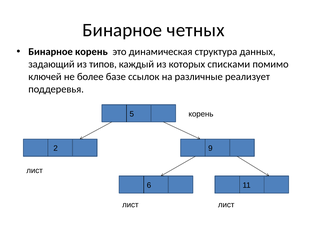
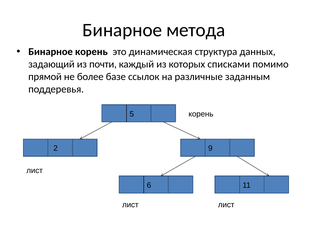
четных: четных -> метода
типов: типов -> почти
ключей: ключей -> прямой
реализует: реализует -> заданным
